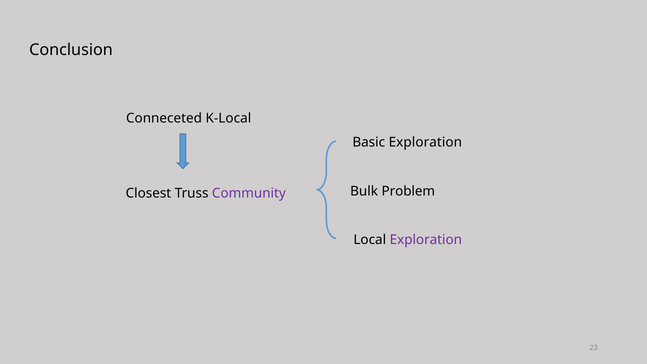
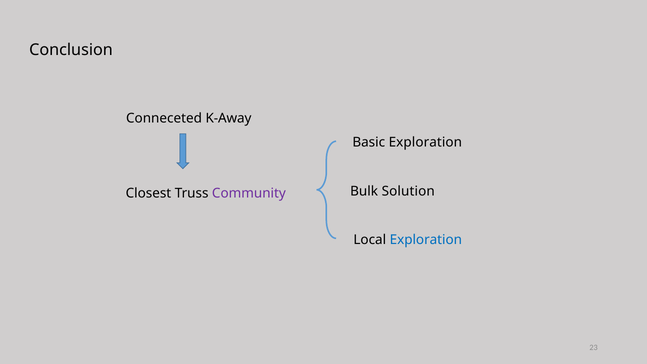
K-Local: K-Local -> K-Away
Problem: Problem -> Solution
Exploration at (426, 240) colour: purple -> blue
